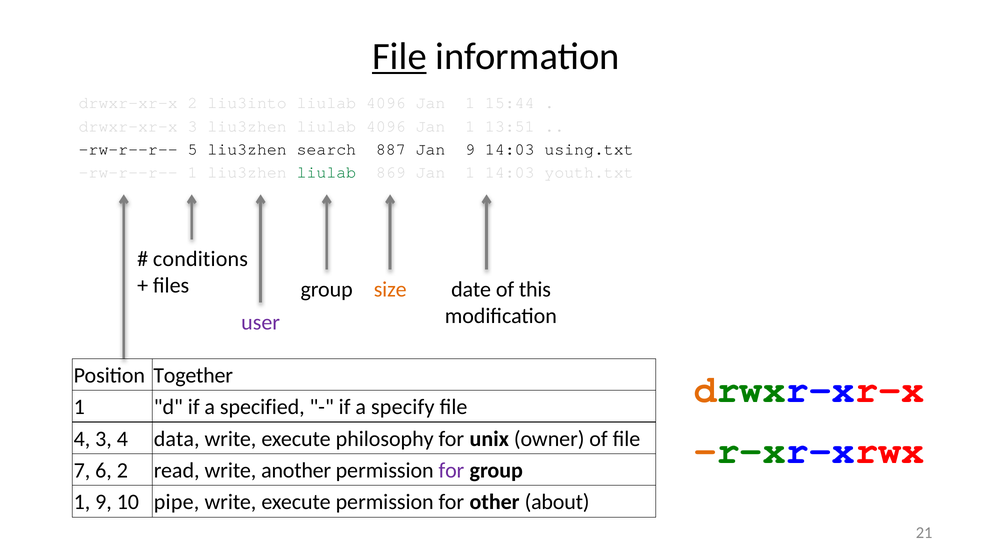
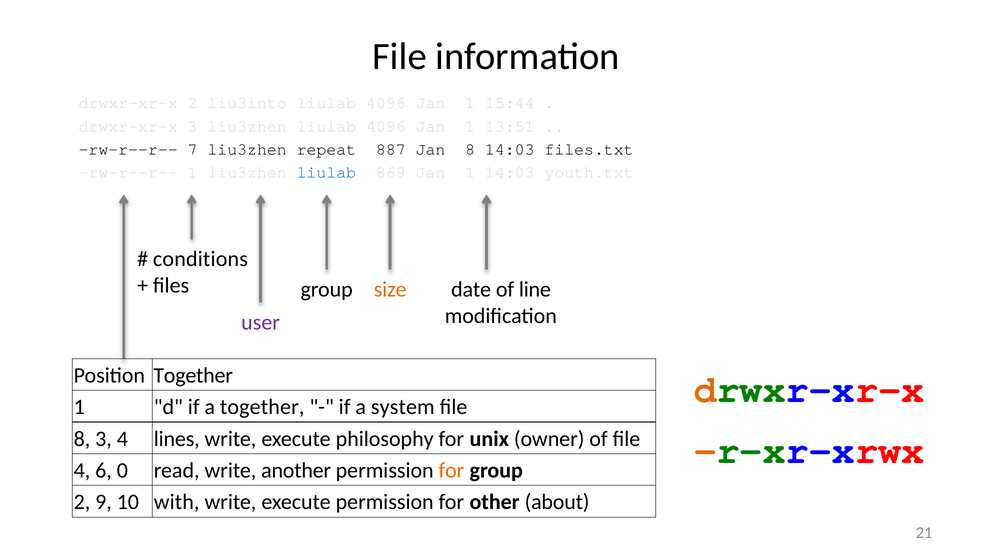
File at (399, 56) underline: present -> none
5: 5 -> 7
search: search -> repeat
Jan 9: 9 -> 8
using.txt: using.txt -> files.txt
liulab at (326, 172) colour: green -> blue
this: this -> line
a specified: specified -> together
specify: specify -> system
4 at (82, 439): 4 -> 8
data: data -> lines
7 at (82, 471): 7 -> 4
6 2: 2 -> 0
for at (451, 471) colour: purple -> orange
1 at (82, 502): 1 -> 2
pipe: pipe -> with
